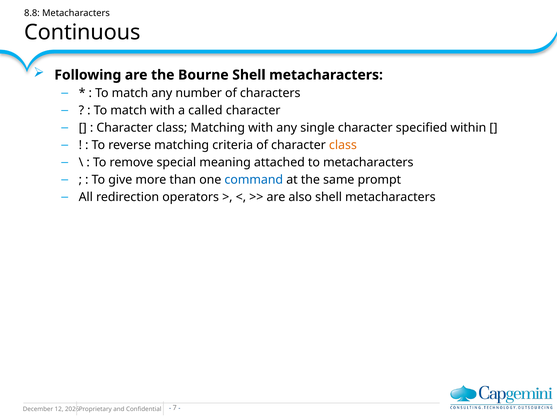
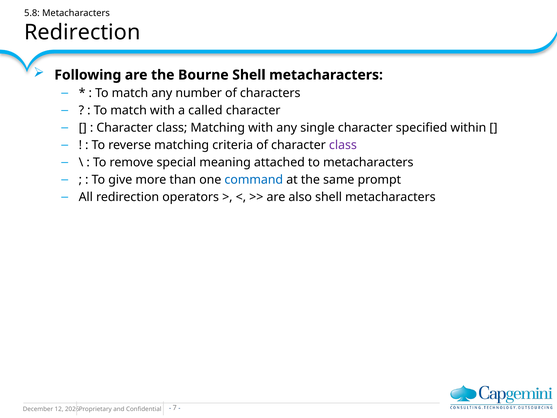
8.8: 8.8 -> 5.8
Continuous at (82, 32): Continuous -> Redirection
class at (343, 145) colour: orange -> purple
